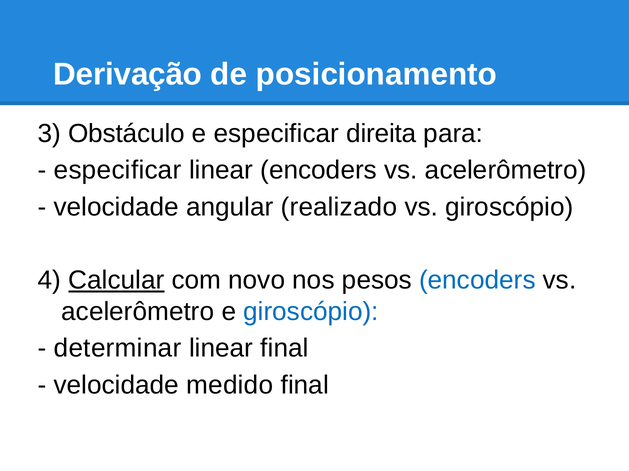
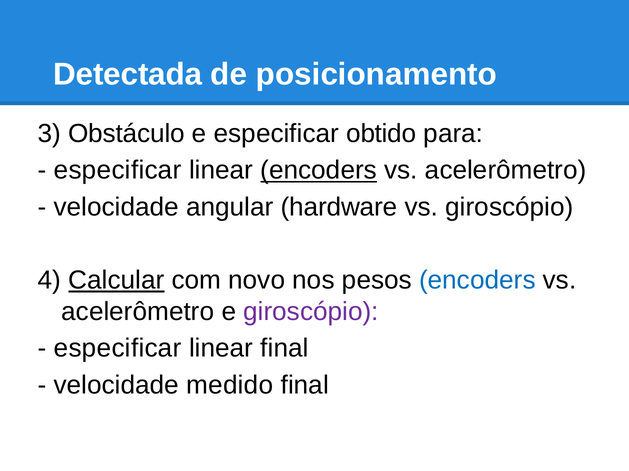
Derivação: Derivação -> Detectada
direita: direita -> obtido
encoders at (319, 171) underline: none -> present
realizado: realizado -> hardware
giroscópio at (311, 312) colour: blue -> purple
determinar at (118, 349): determinar -> especificar
